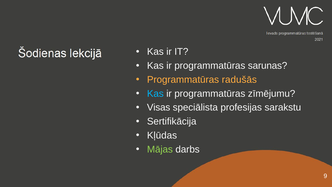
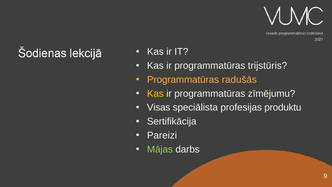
sarunas: sarunas -> trijstūris
Kas at (155, 93) colour: light blue -> yellow
sarakstu: sarakstu -> produktu
Kļūdas: Kļūdas -> Pareizi
